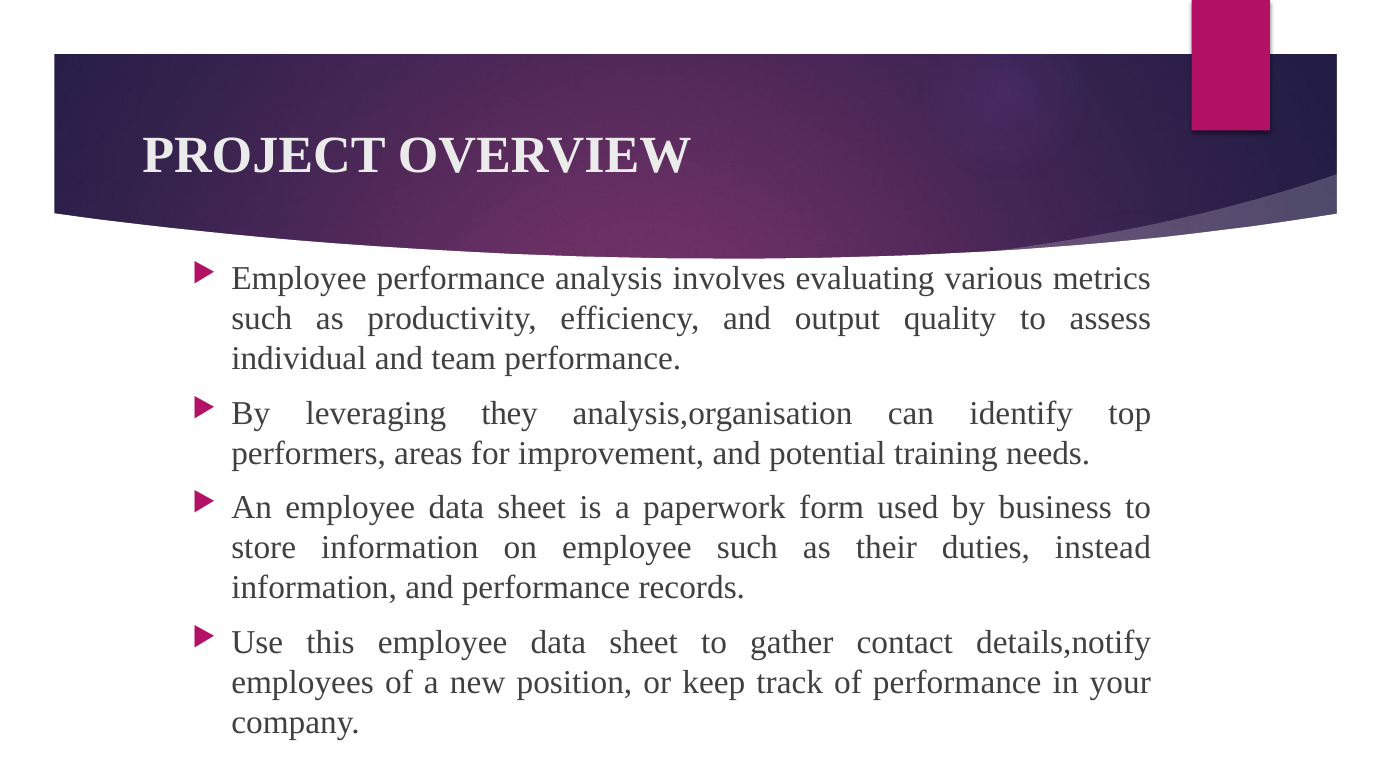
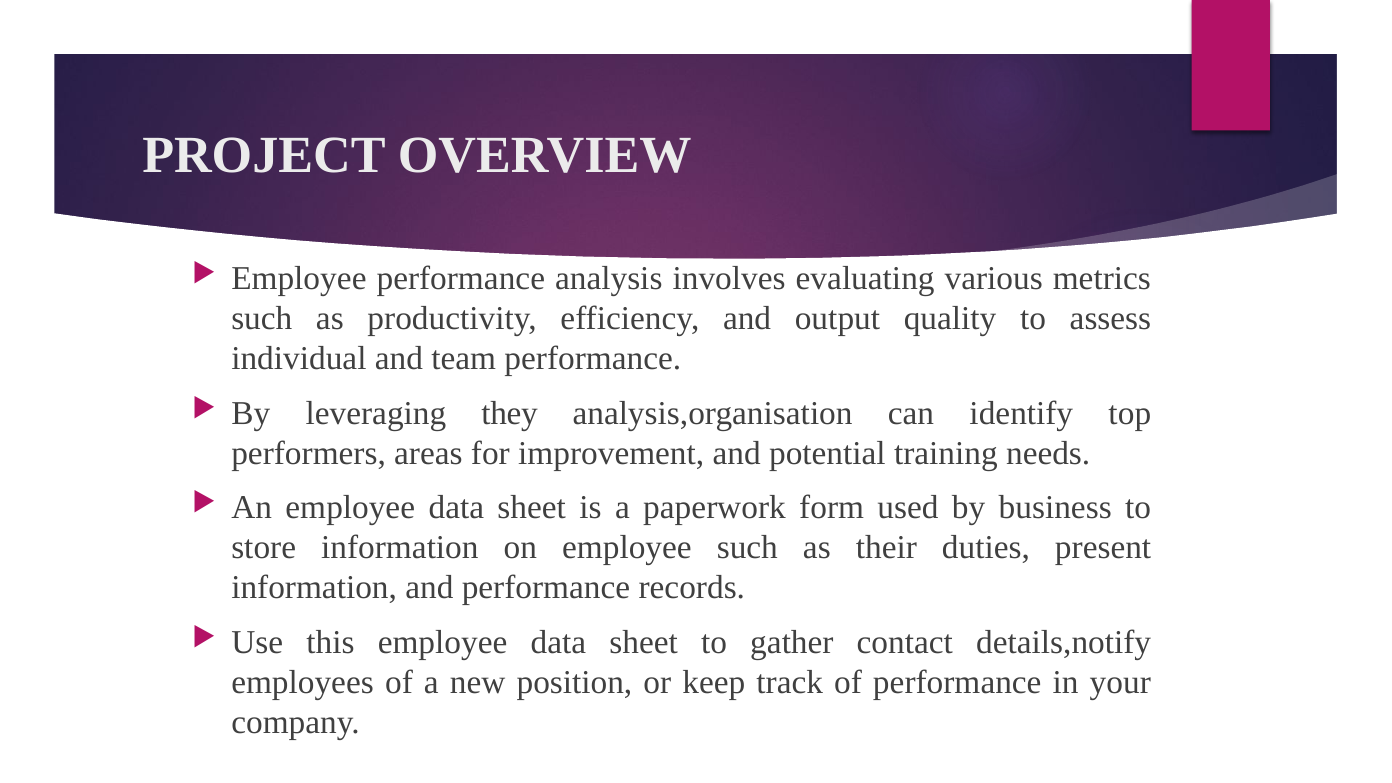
instead: instead -> present
